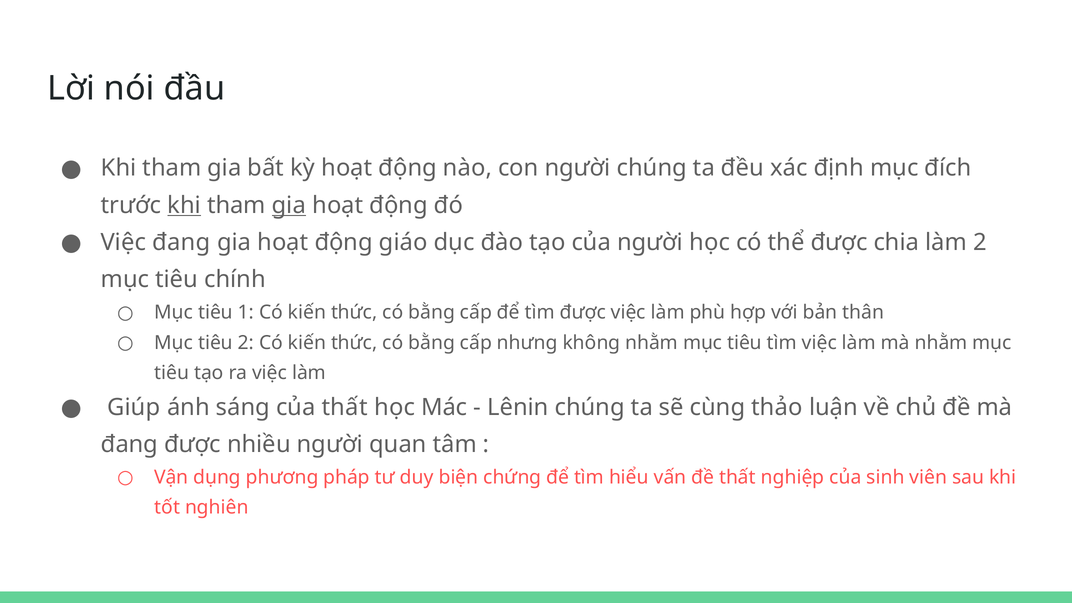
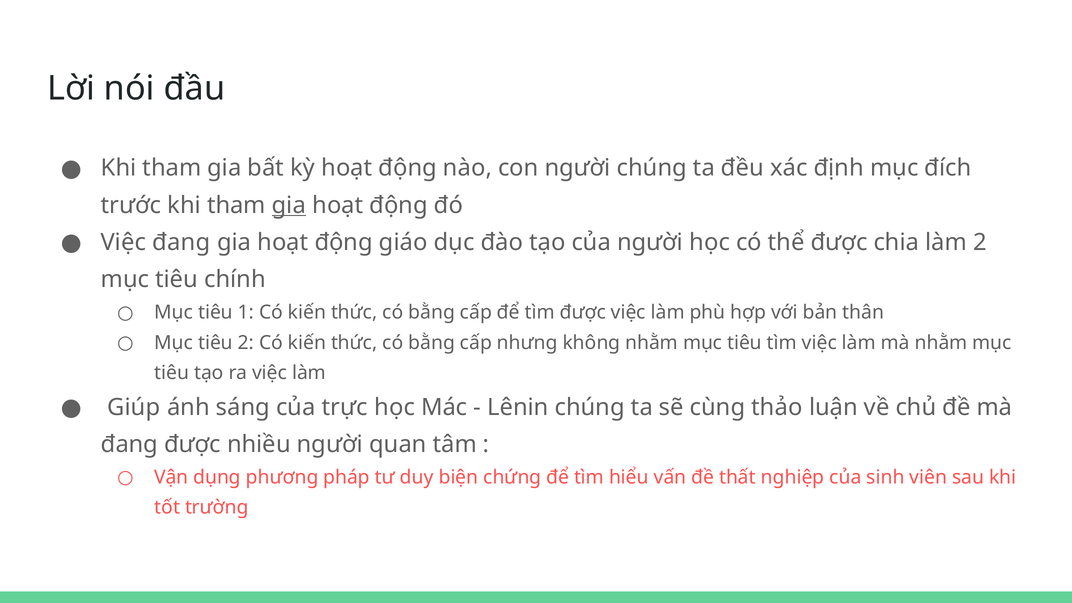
khi at (184, 205) underline: present -> none
của thất: thất -> trực
nghiên: nghiên -> trường
